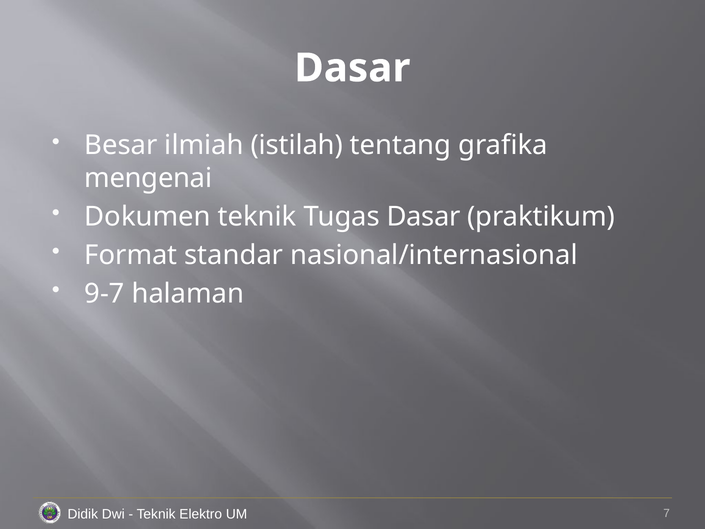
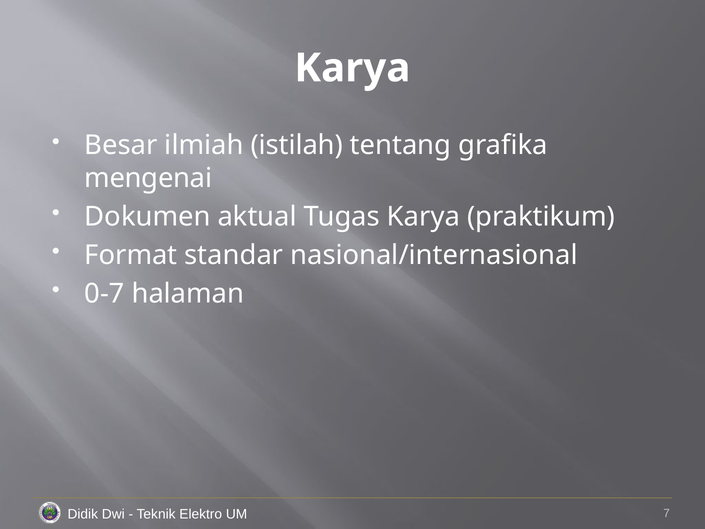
Dasar at (352, 68): Dasar -> Karya
Dokumen teknik: teknik -> aktual
Tugas Dasar: Dasar -> Karya
9-7: 9-7 -> 0-7
